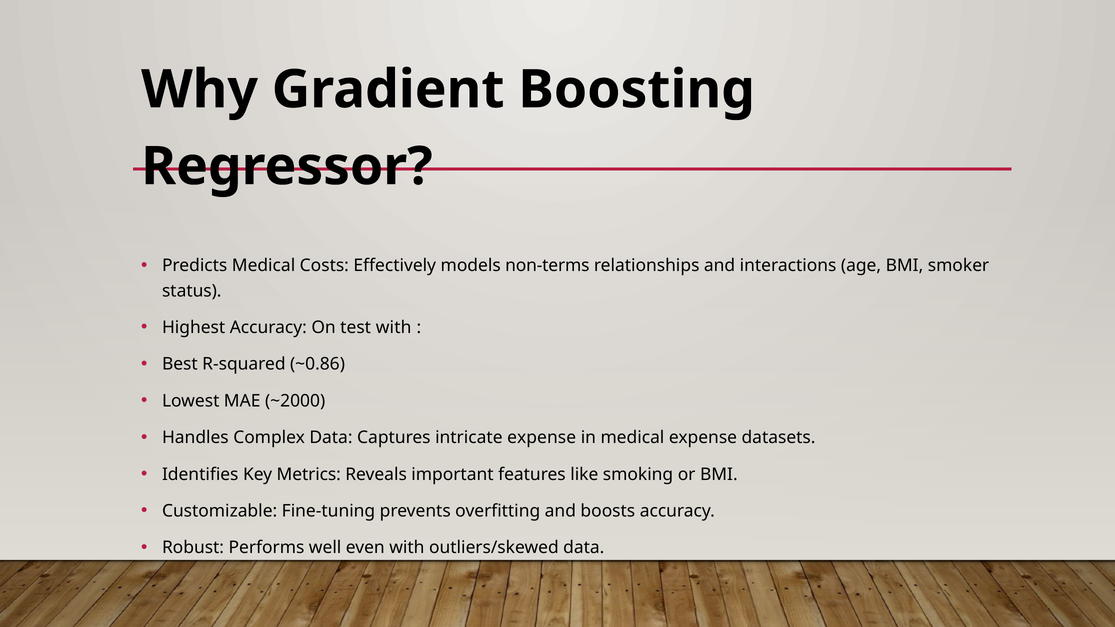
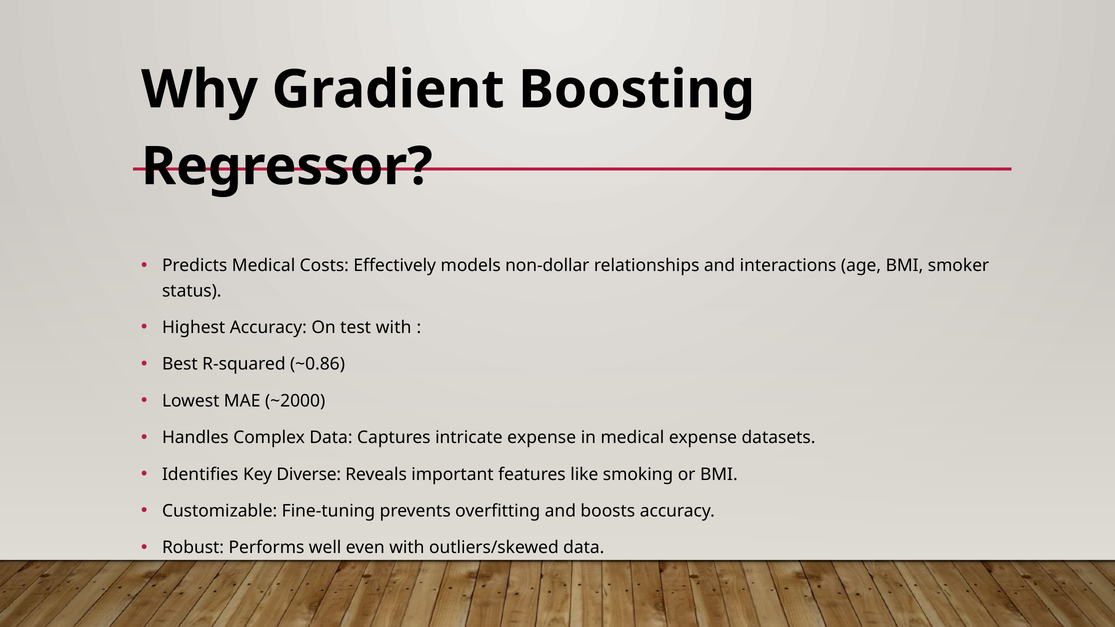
non-terms: non-terms -> non-dollar
Metrics: Metrics -> Diverse
